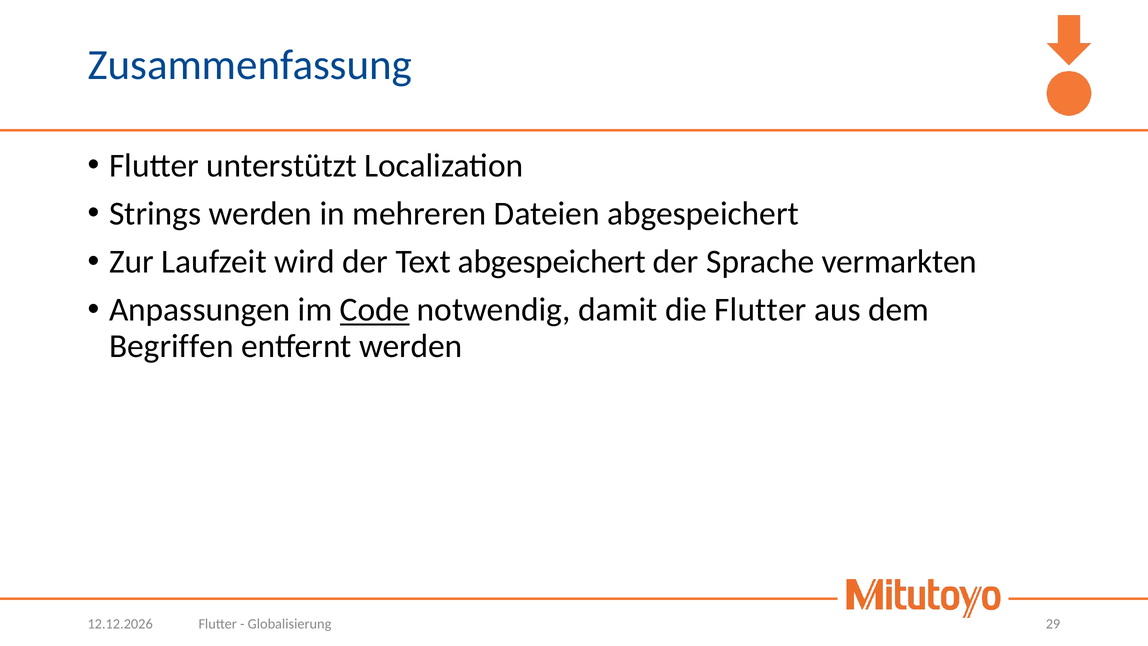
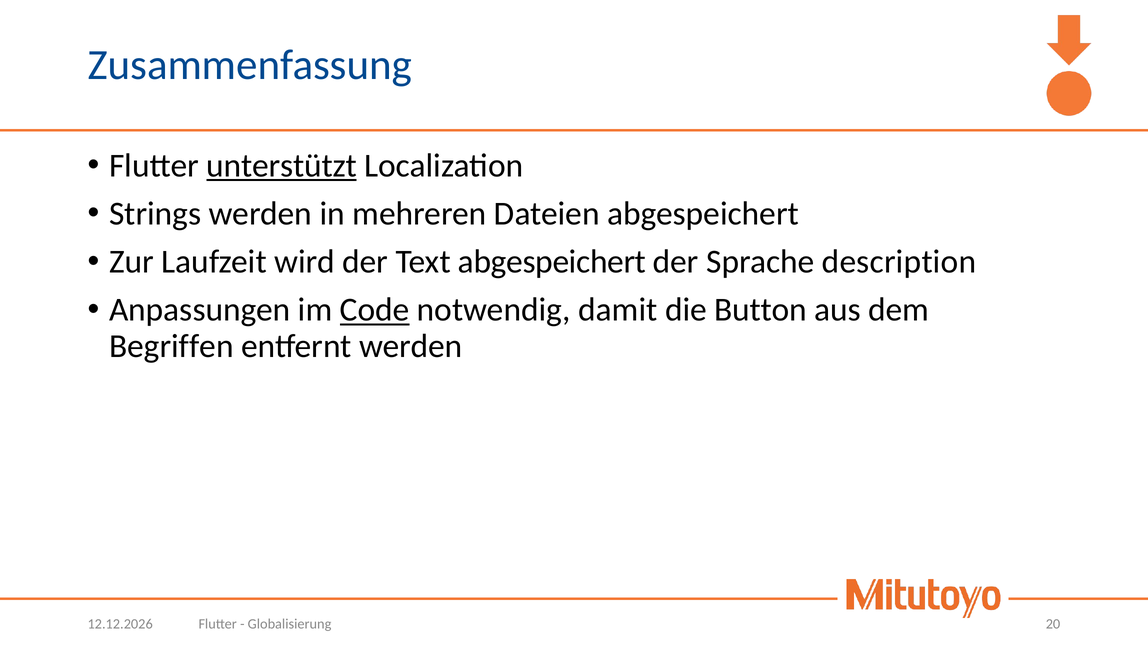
unterstützt underline: none -> present
vermarkten: vermarkten -> description
die Flutter: Flutter -> Button
29: 29 -> 20
